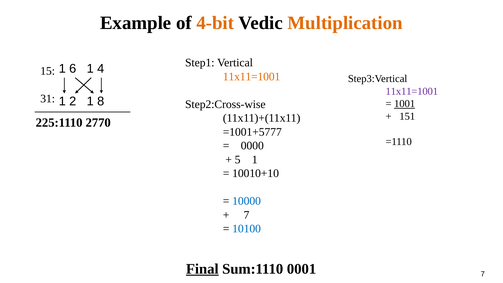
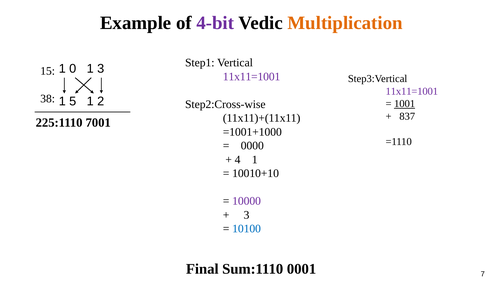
4-bit colour: orange -> purple
6: 6 -> 0
1 4: 4 -> 3
11x11=1001 at (252, 77) colour: orange -> purple
31: 31 -> 38
2: 2 -> 5
8: 8 -> 2
151: 151 -> 837
2770: 2770 -> 7001
=1001+5777: =1001+5777 -> =1001+1000
5: 5 -> 4
10000 colour: blue -> purple
7 at (247, 215): 7 -> 3
Final underline: present -> none
